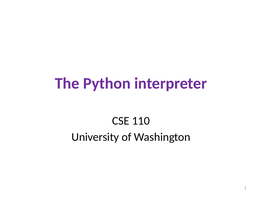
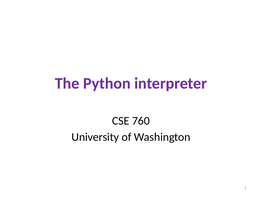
110: 110 -> 760
